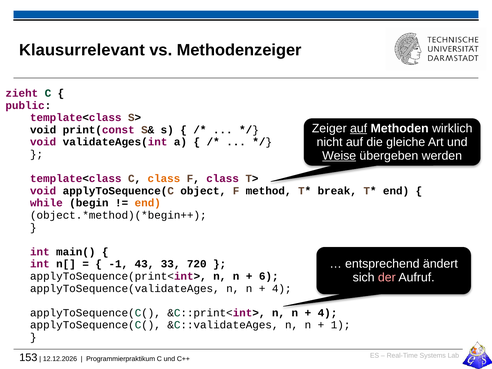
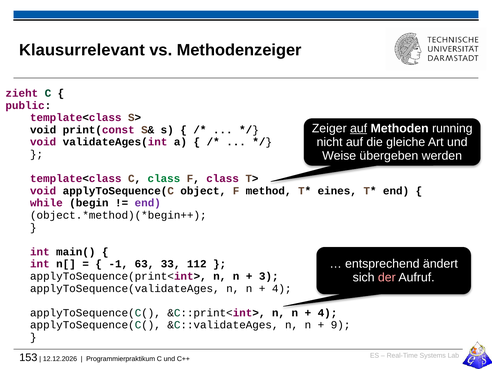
wirklich: wirklich -> running
Weise underline: present -> none
class at (164, 179) colour: orange -> green
break: break -> eines
end at (148, 203) colour: orange -> purple
43: 43 -> 63
720: 720 -> 112
6: 6 -> 3
1: 1 -> 9
